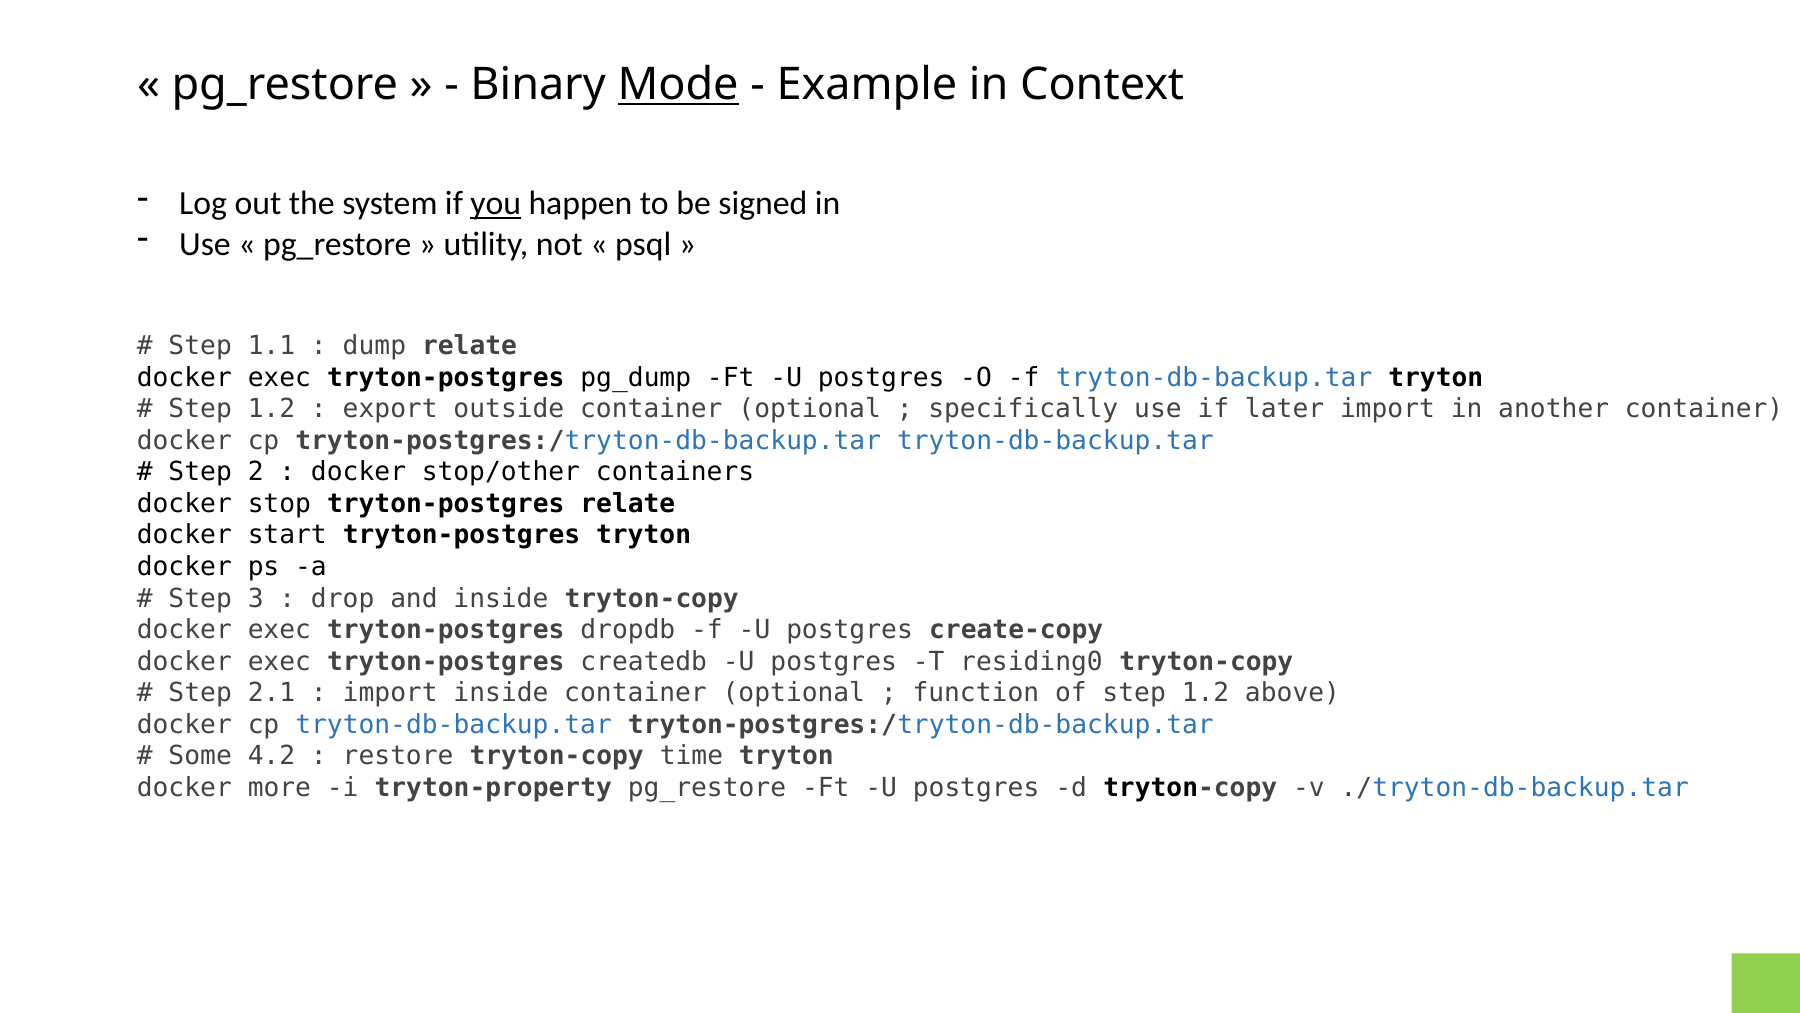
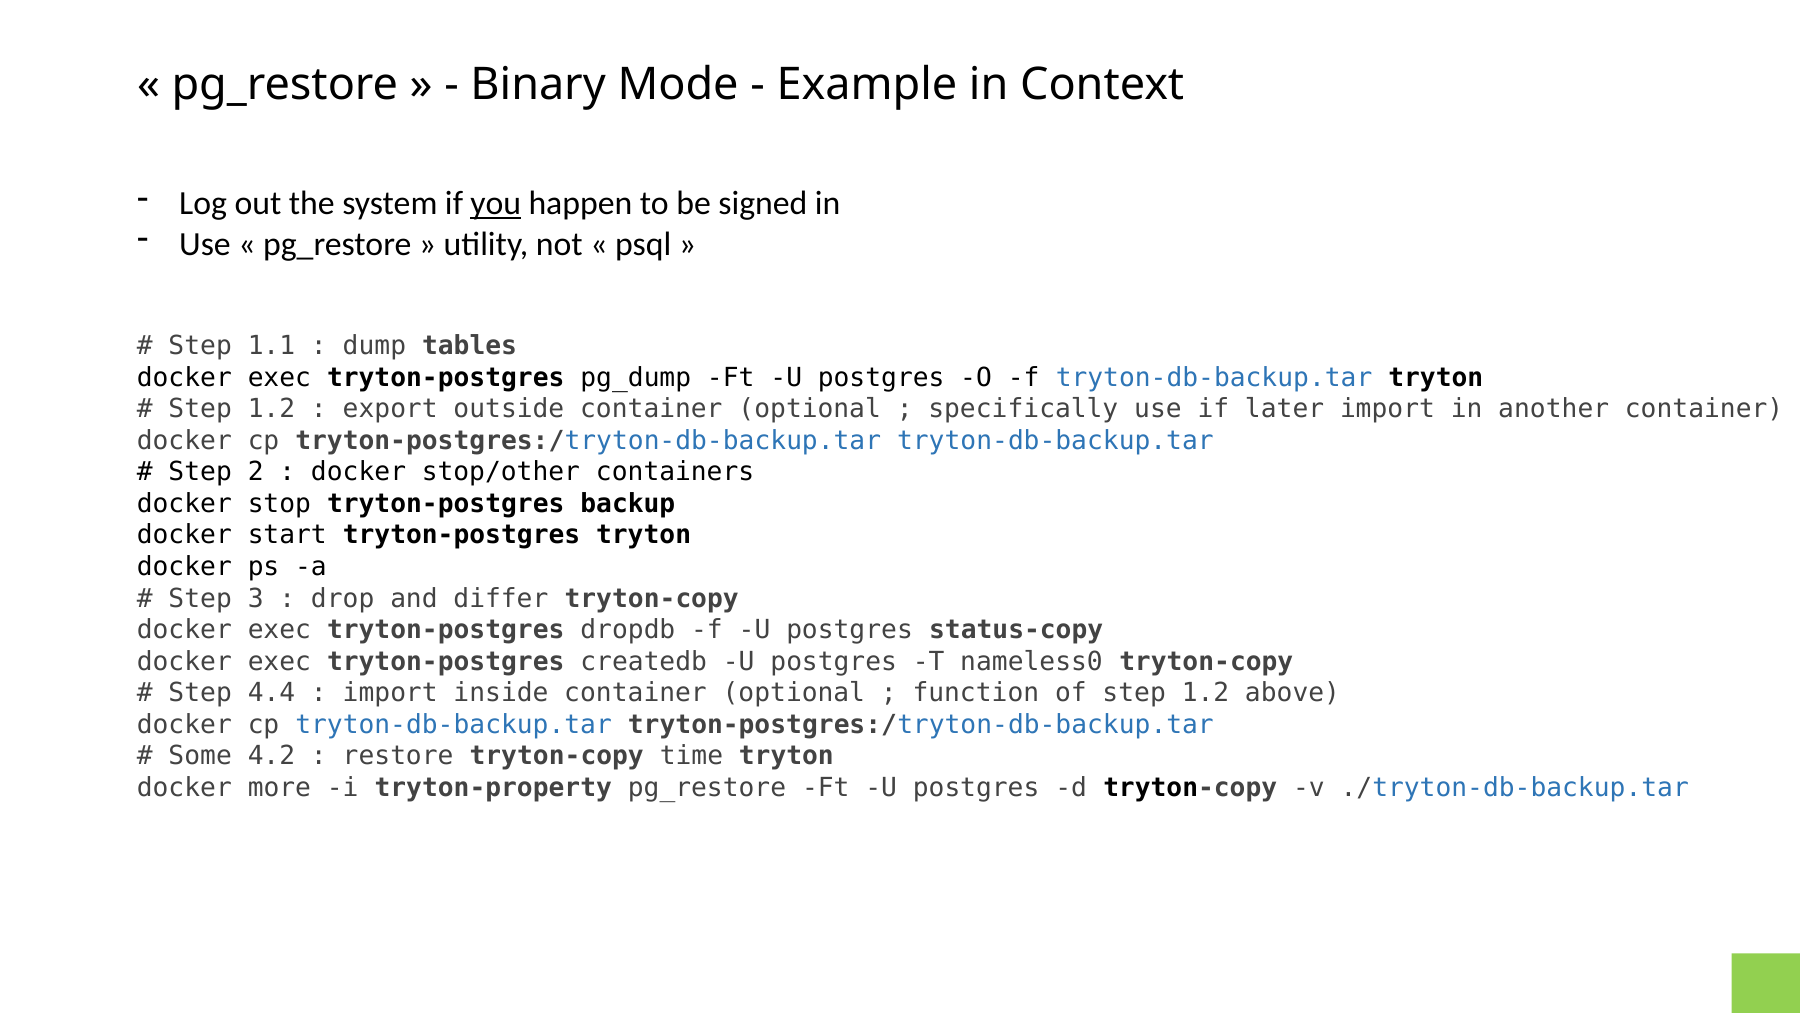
Mode underline: present -> none
dump relate: relate -> tables
tryton-postgres relate: relate -> backup
and inside: inside -> differ
create-copy: create-copy -> status-copy
residing0: residing0 -> nameless0
2.1: 2.1 -> 4.4
